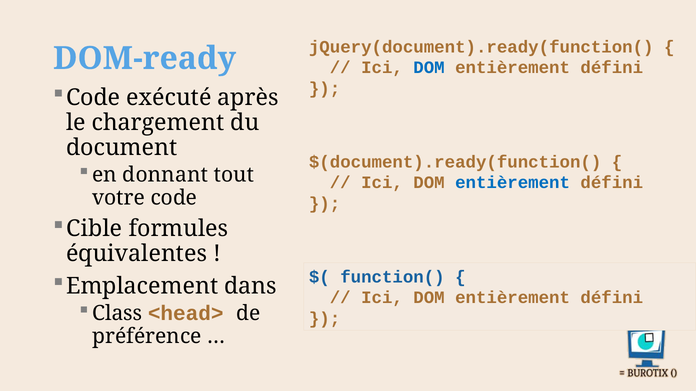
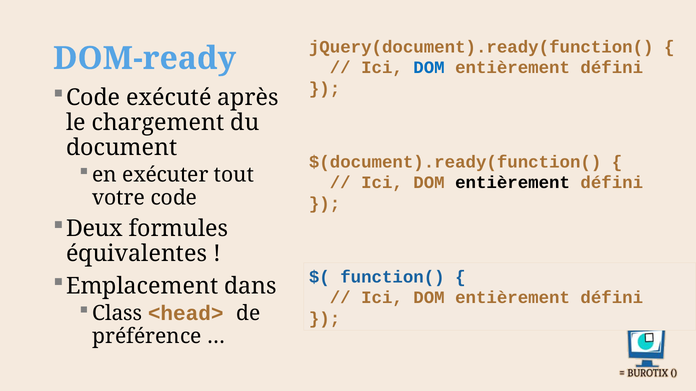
donnant: donnant -> exécuter
entièrement at (513, 183) colour: blue -> black
Cible: Cible -> Deux
